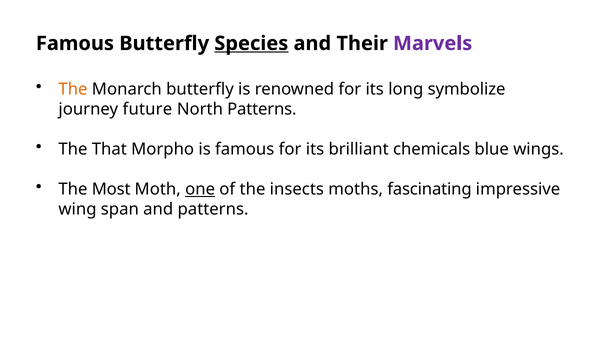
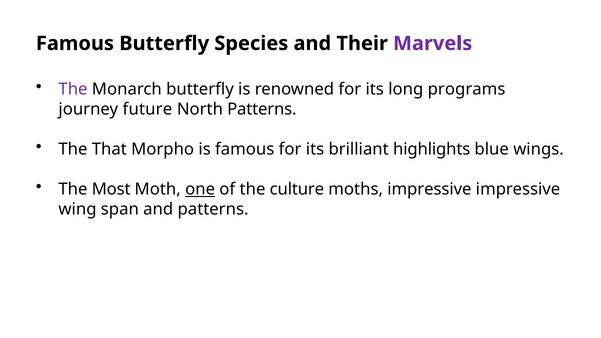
Species underline: present -> none
The at (73, 89) colour: orange -> purple
symbolize: symbolize -> programs
chemicals: chemicals -> highlights
insects: insects -> culture
moths fascinating: fascinating -> impressive
